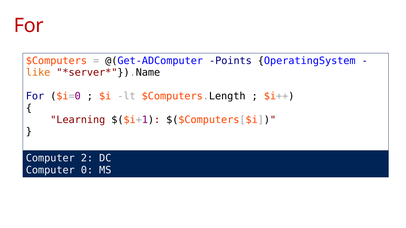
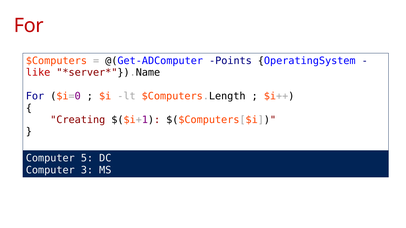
like colour: orange -> red
Learning: Learning -> Creating
2: 2 -> 5
0: 0 -> 3
